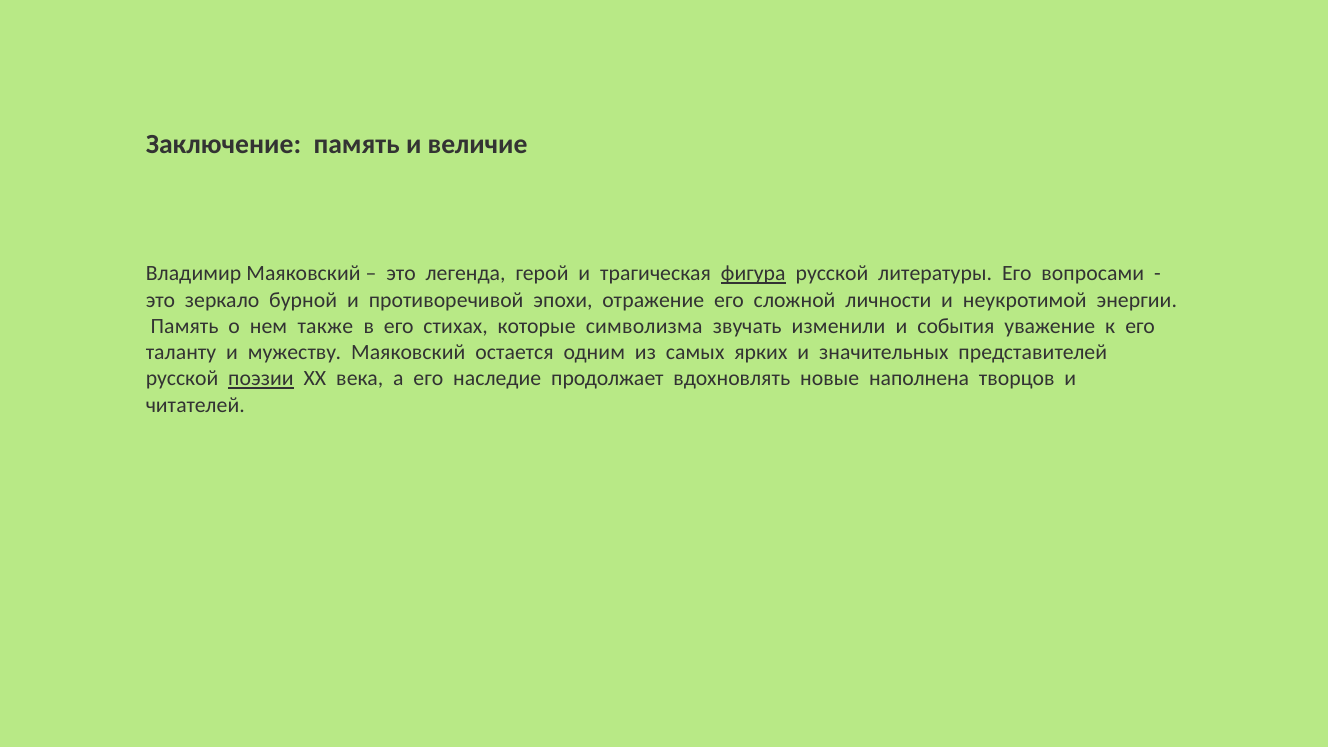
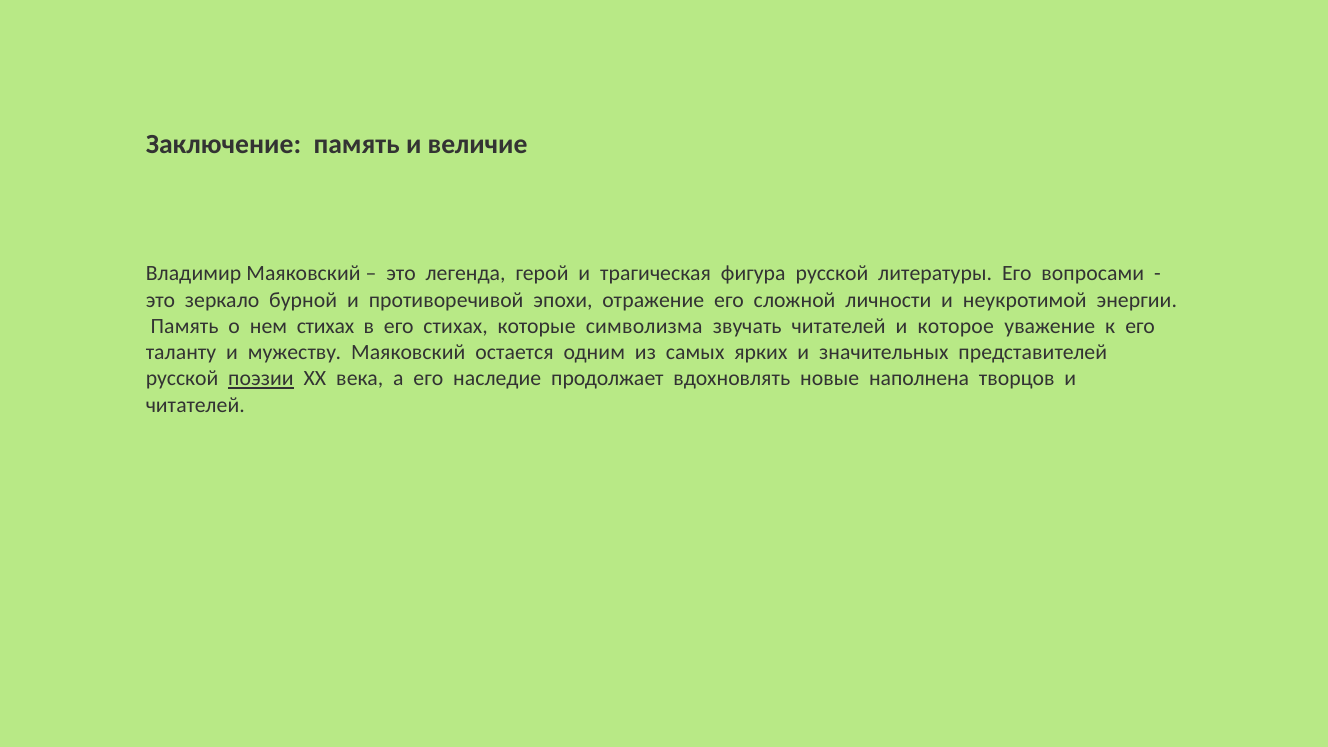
фигура underline: present -> none
нем также: также -> стихах
звучать изменили: изменили -> читателей
события: события -> которое
